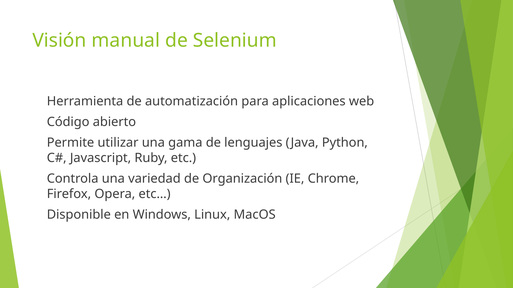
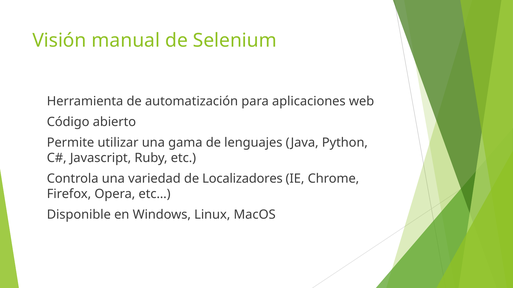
Organización: Organización -> Localizadores
